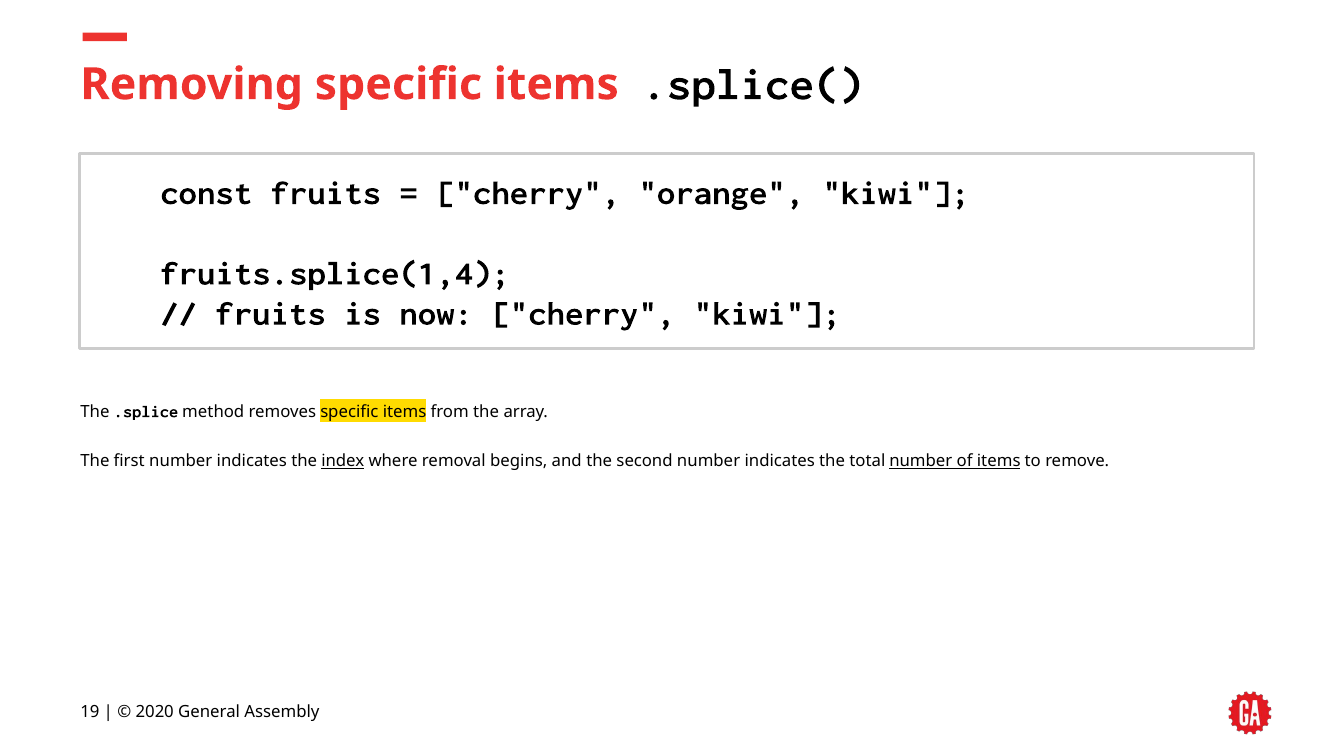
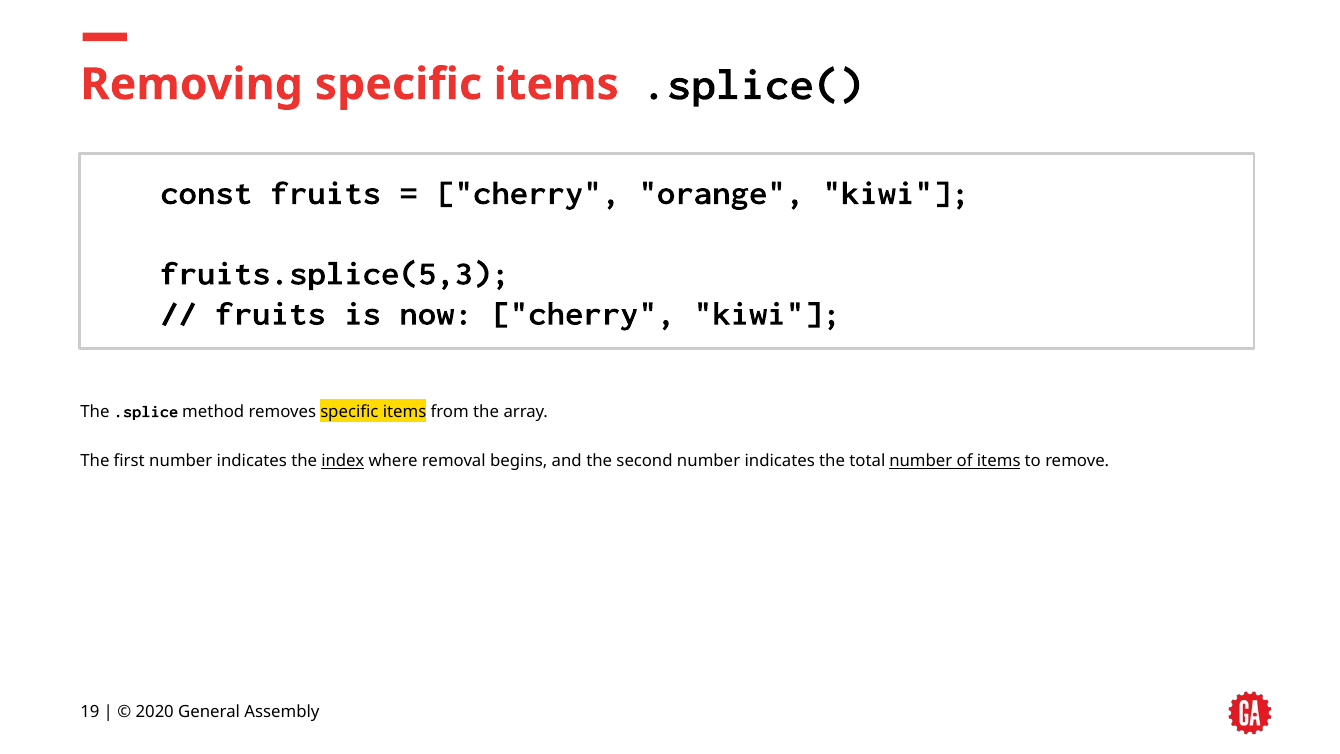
fruits.splice(1,4: fruits.splice(1,4 -> fruits.splice(5,3
